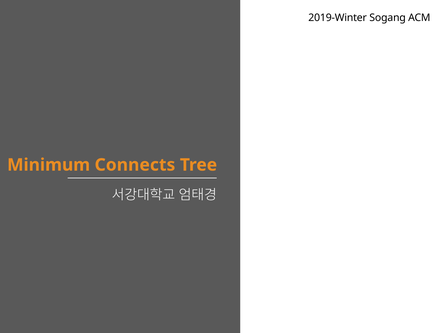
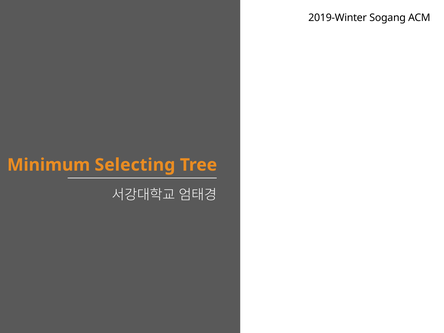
Connects: Connects -> Selecting
